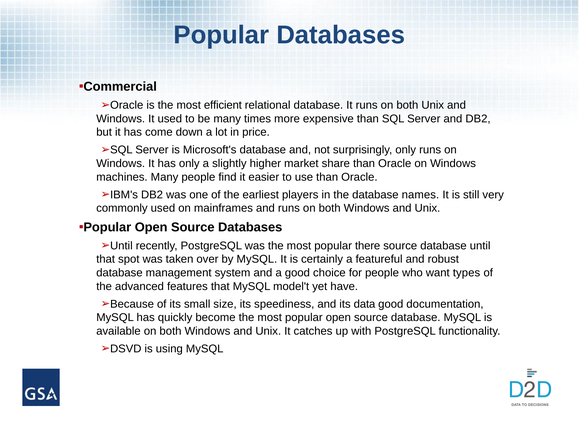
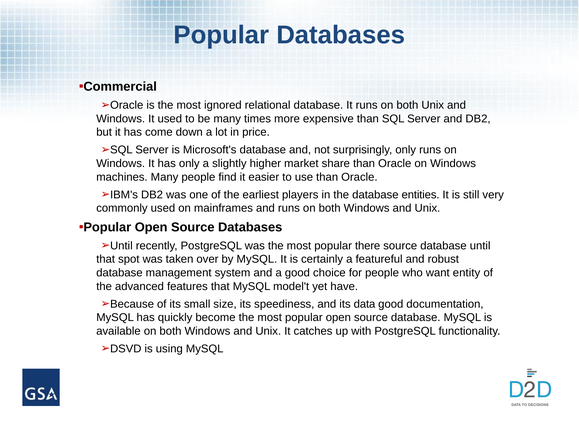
efficient: efficient -> ignored
names: names -> entities
types: types -> entity
